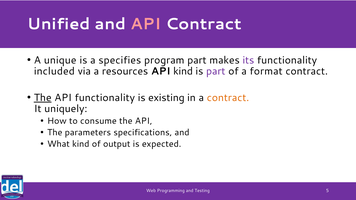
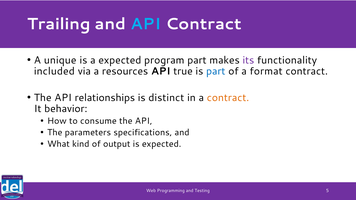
Unified: Unified -> Trailing
API at (146, 24) colour: pink -> light blue
a specifies: specifies -> expected
API kind: kind -> true
part at (216, 71) colour: purple -> blue
The at (43, 98) underline: present -> none
API functionality: functionality -> relationships
existing: existing -> distinct
uniquely: uniquely -> behavior
